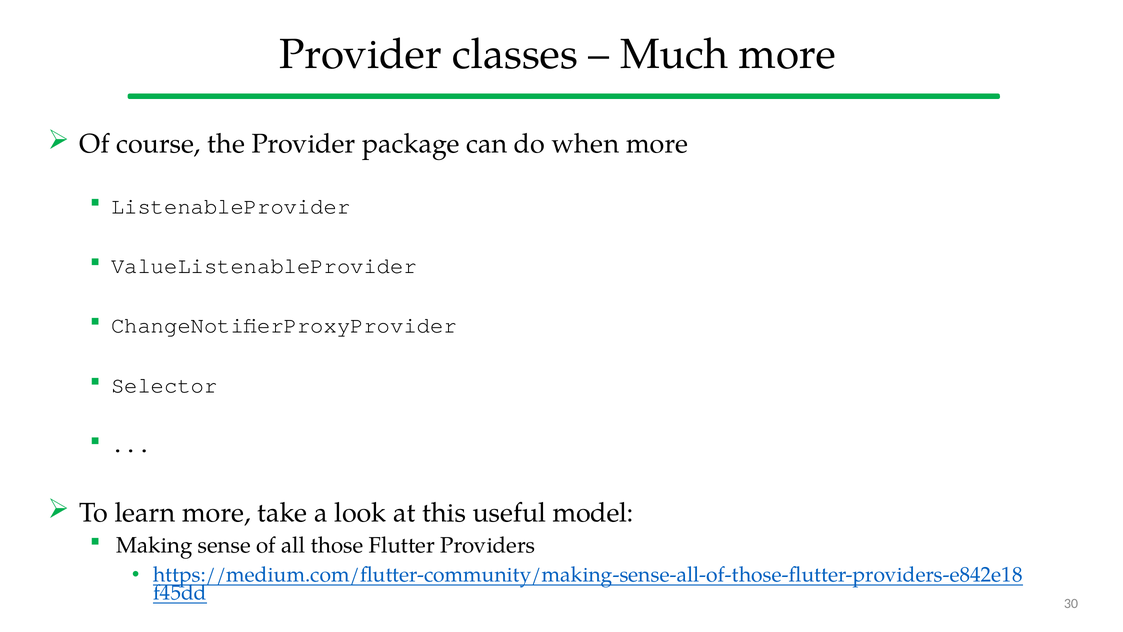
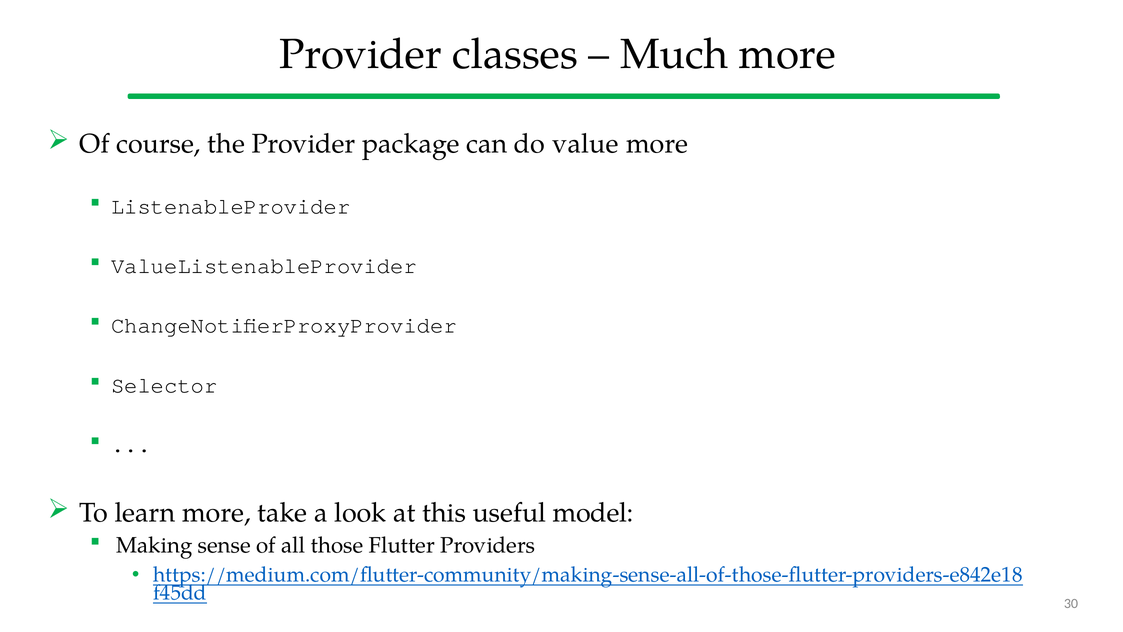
when: when -> value
